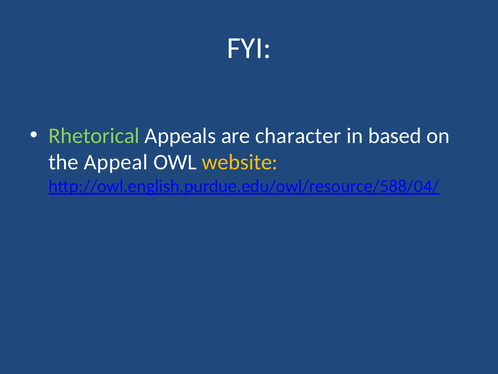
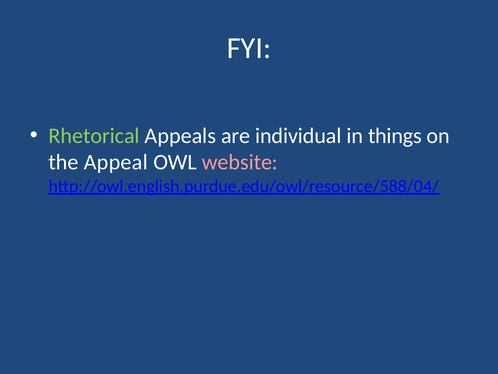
character: character -> individual
based: based -> things
website colour: yellow -> pink
